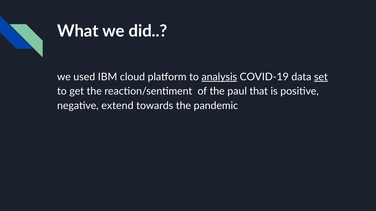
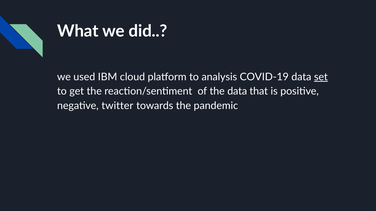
analysis underline: present -> none
the paul: paul -> data
extend: extend -> twitter
